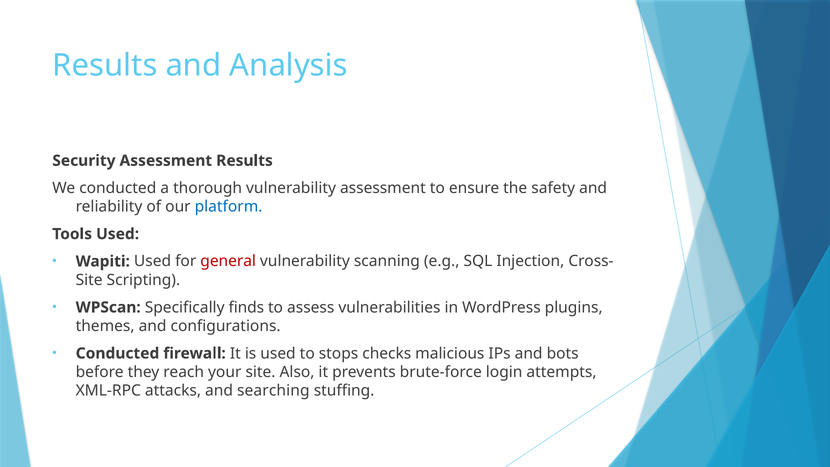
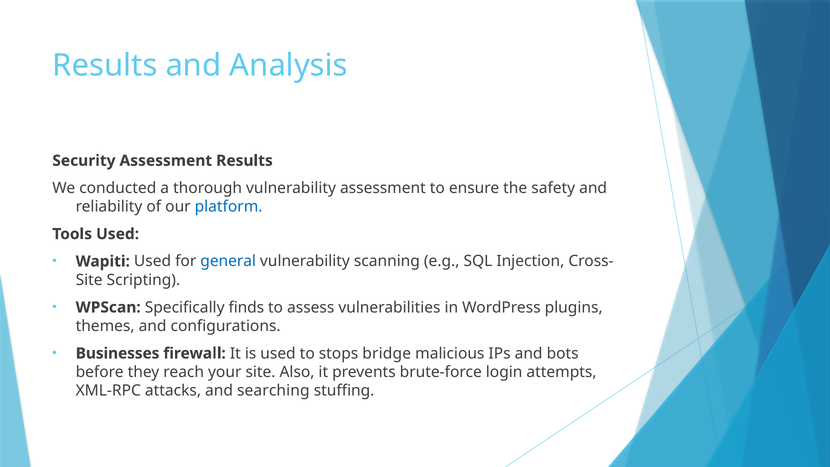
general colour: red -> blue
Conducted at (117, 353): Conducted -> Businesses
checks: checks -> bridge
